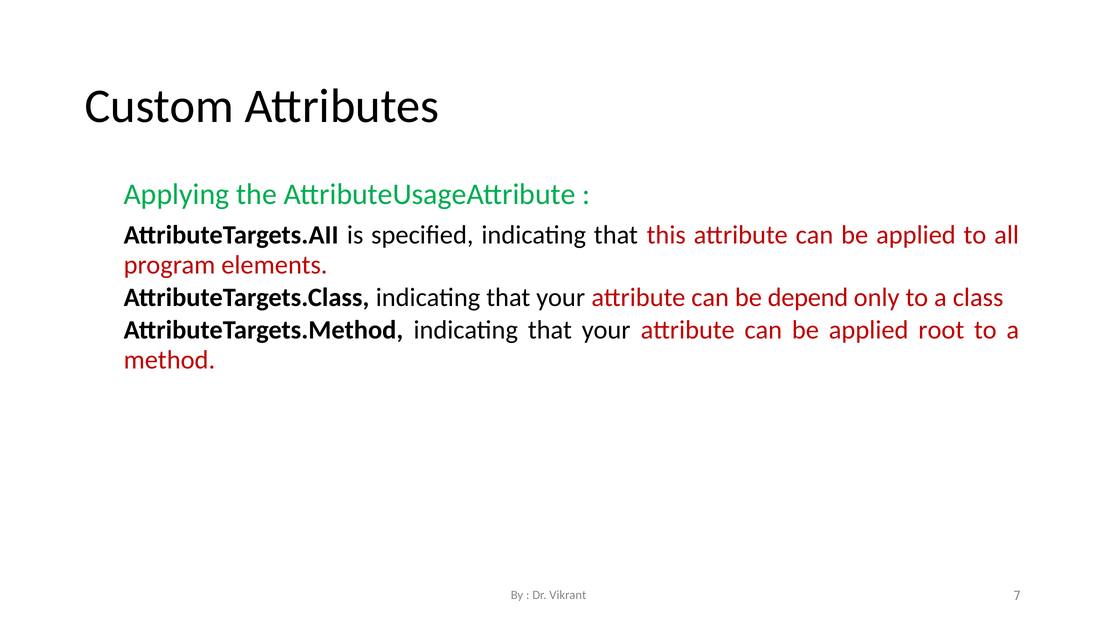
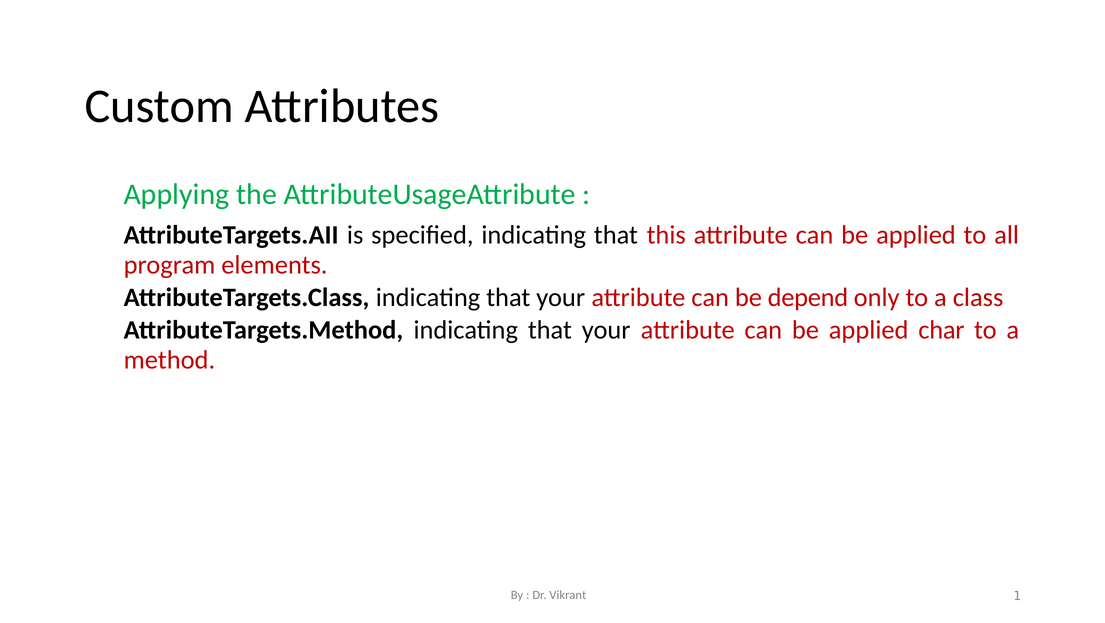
root: root -> char
7: 7 -> 1
